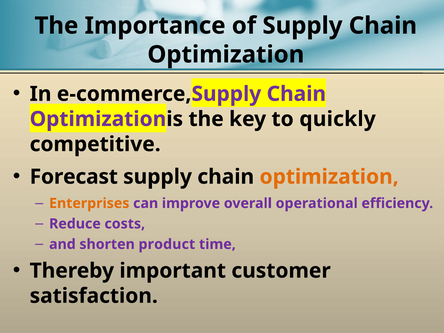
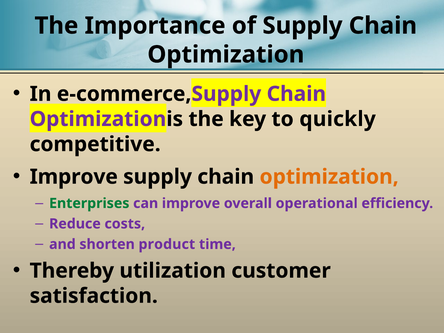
Forecast at (74, 177): Forecast -> Improve
Enterprises colour: orange -> green
important: important -> utilization
